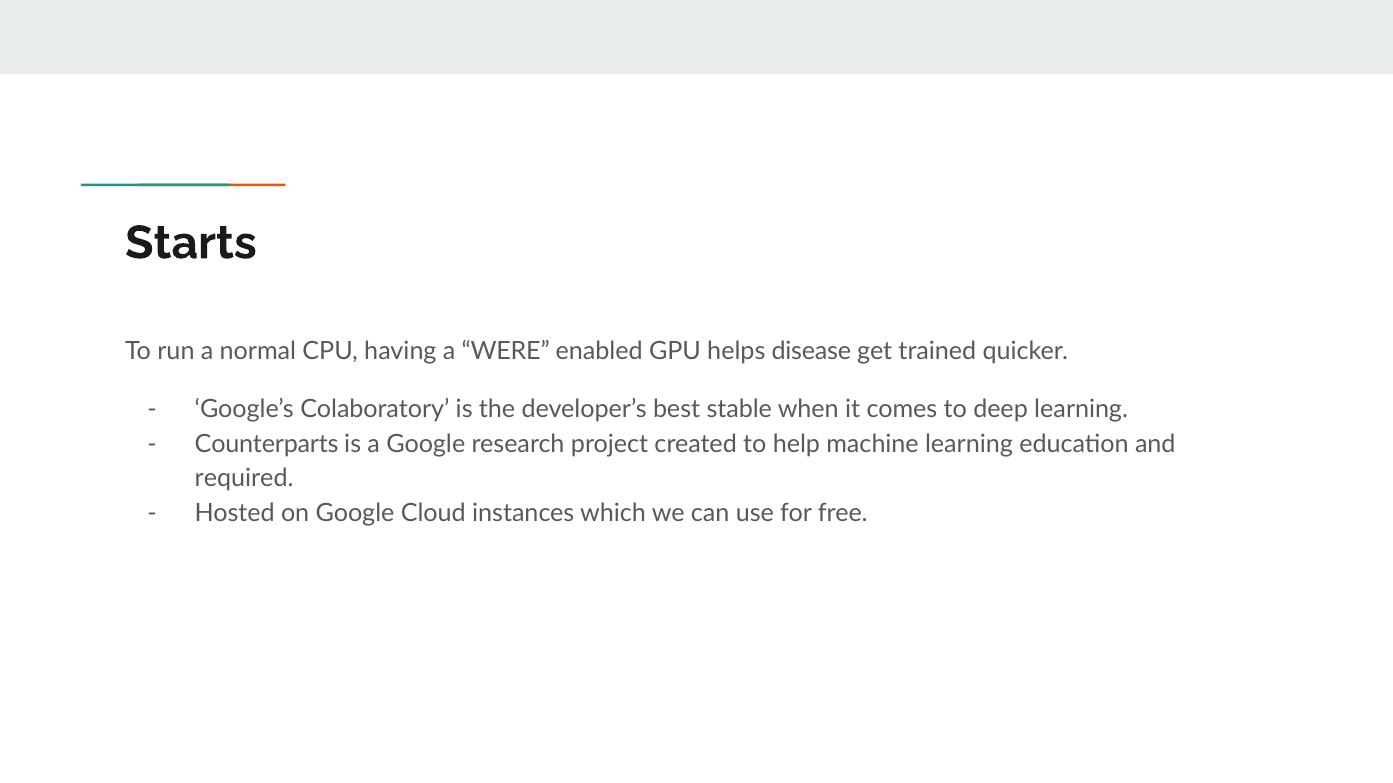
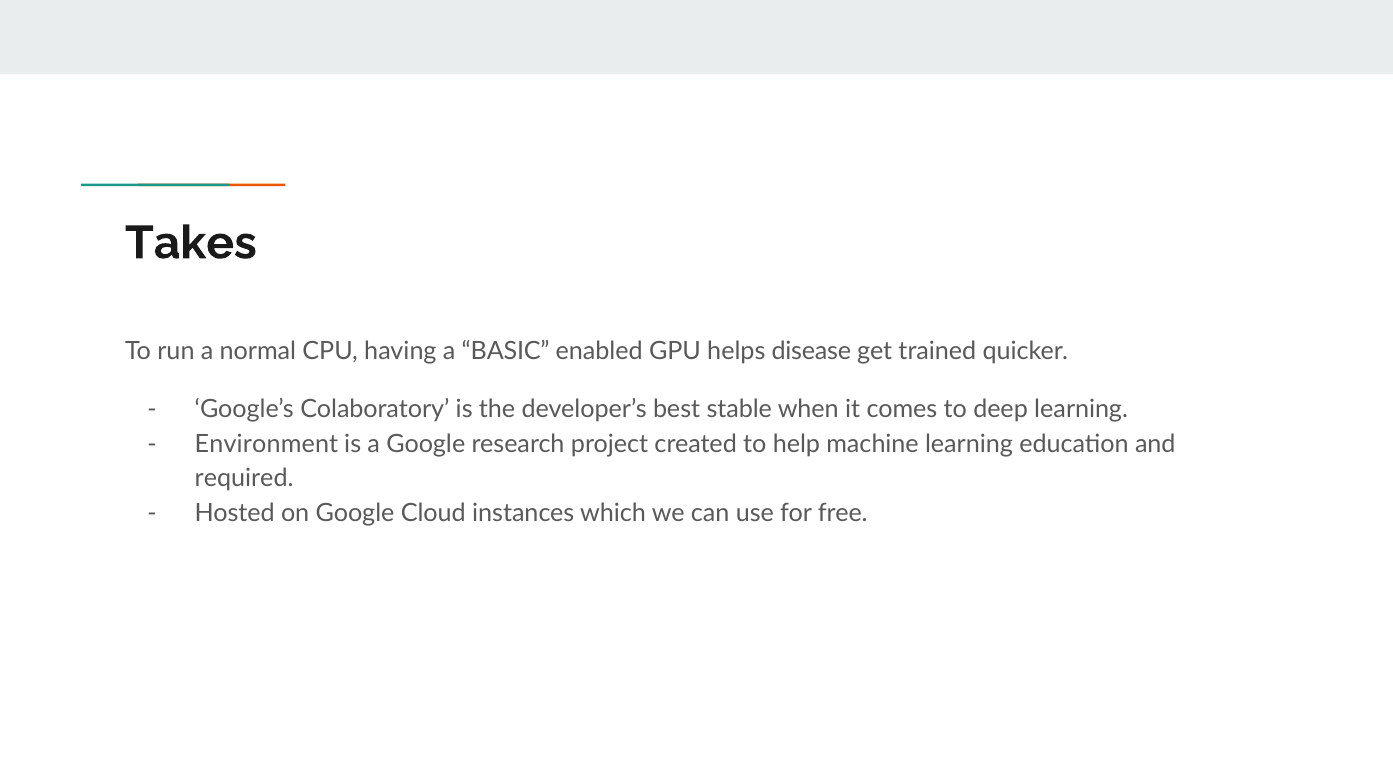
Starts: Starts -> Takes
WERE: WERE -> BASIC
Counterparts: Counterparts -> Environment
